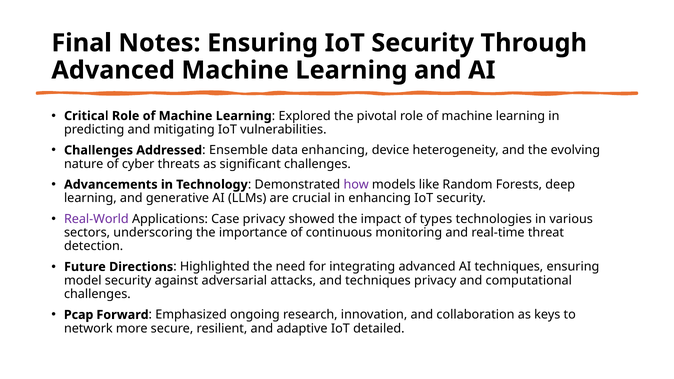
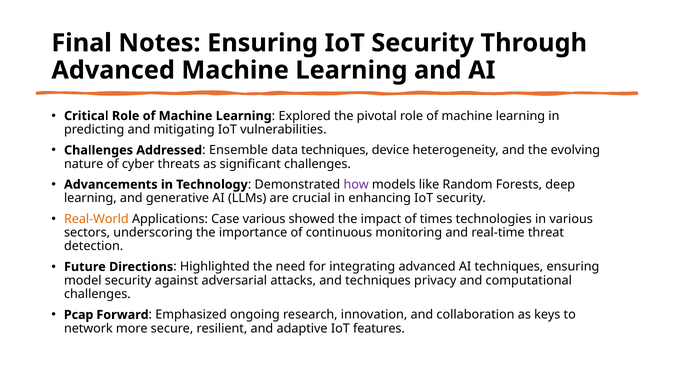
data enhancing: enhancing -> techniques
Real-World colour: purple -> orange
Case privacy: privacy -> various
types: types -> times
detailed: detailed -> features
